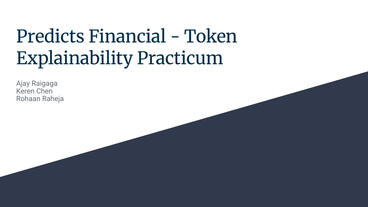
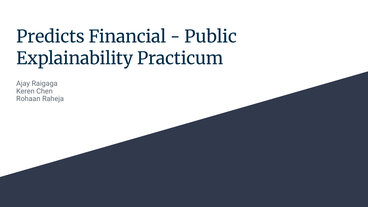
Token: Token -> Public
